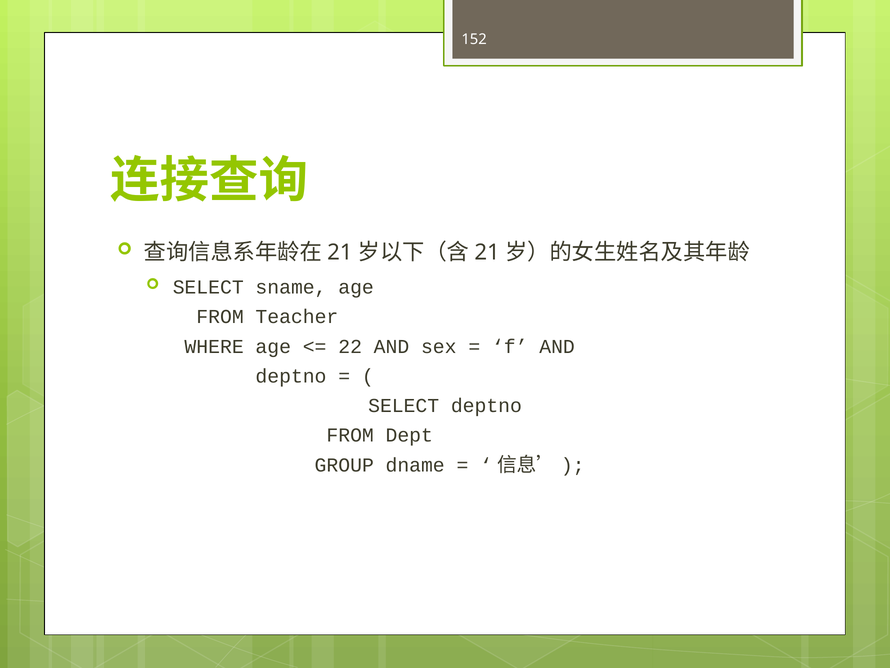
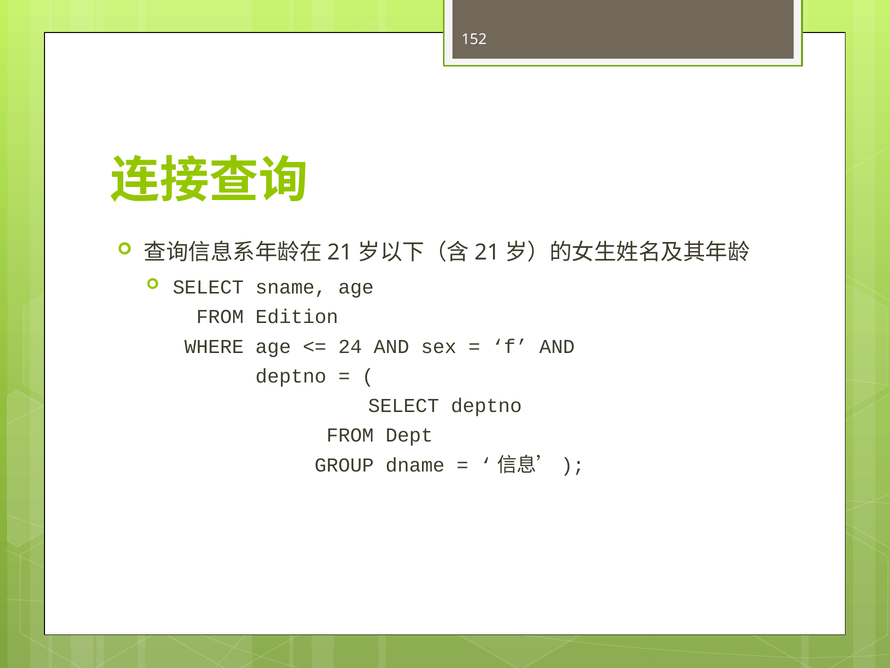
Teacher: Teacher -> Edition
22: 22 -> 24
